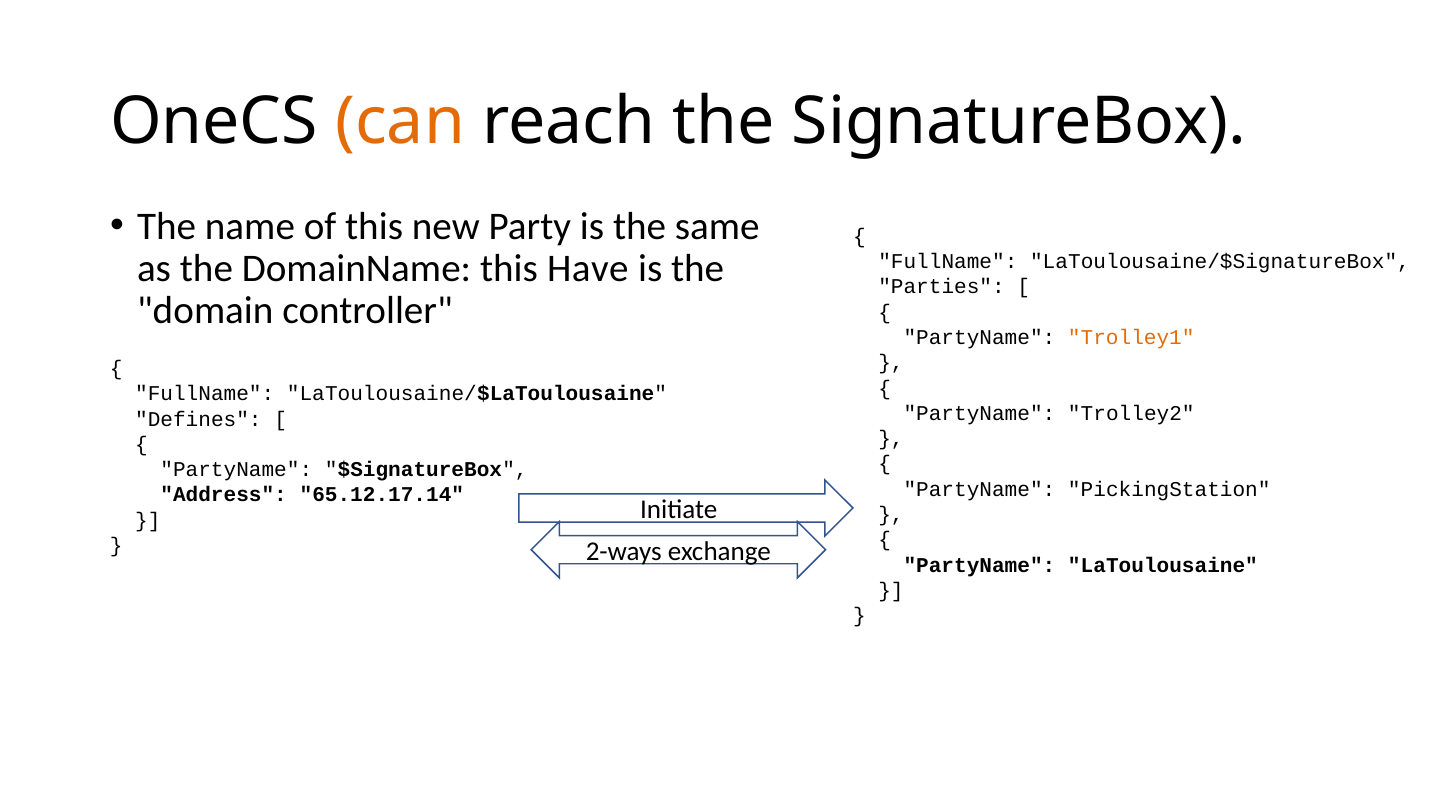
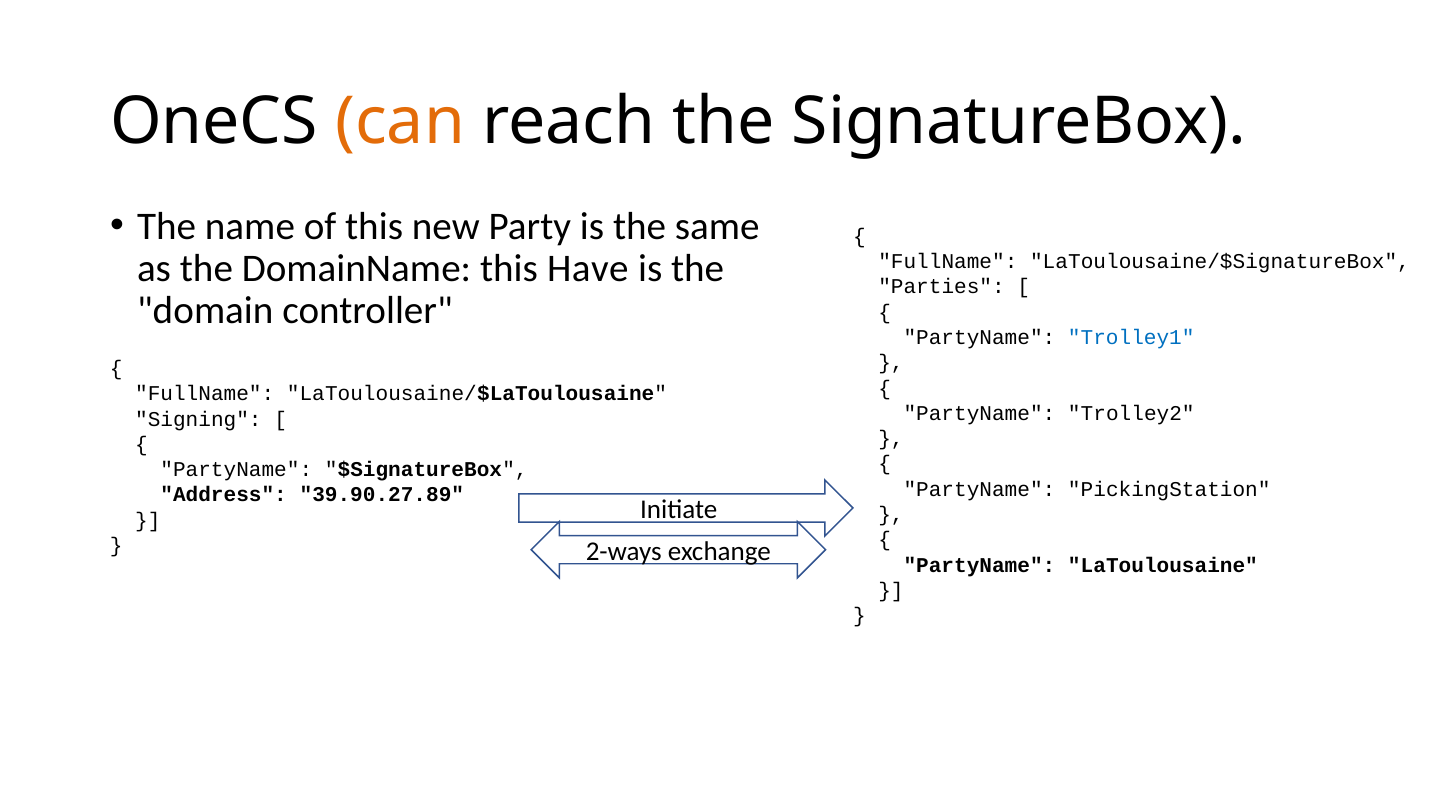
Trolley1 colour: orange -> blue
Defines: Defines -> Signing
65.12.17.14: 65.12.17.14 -> 39.90.27.89
